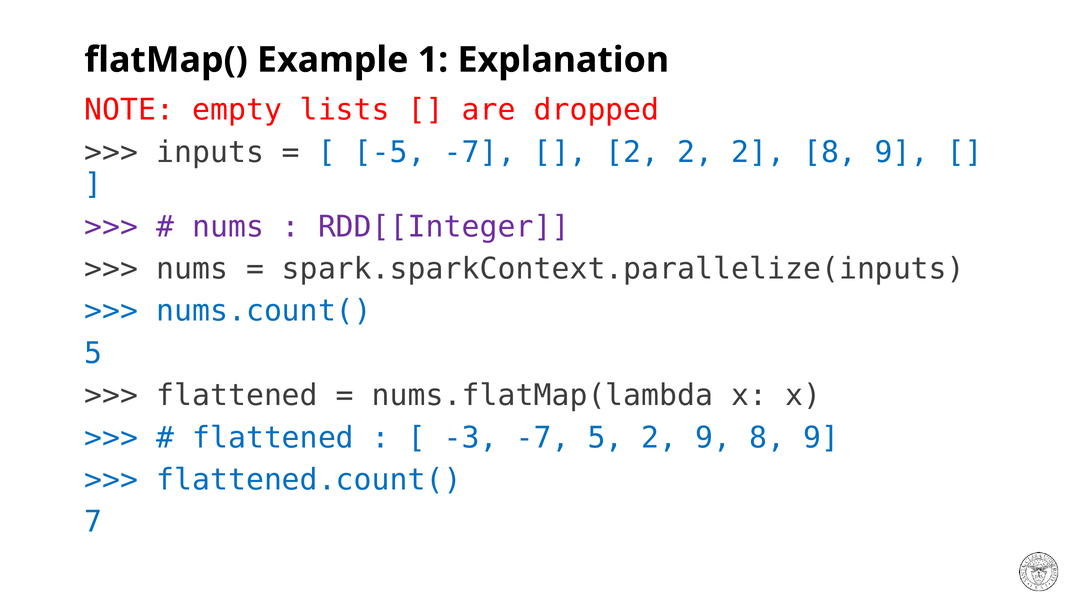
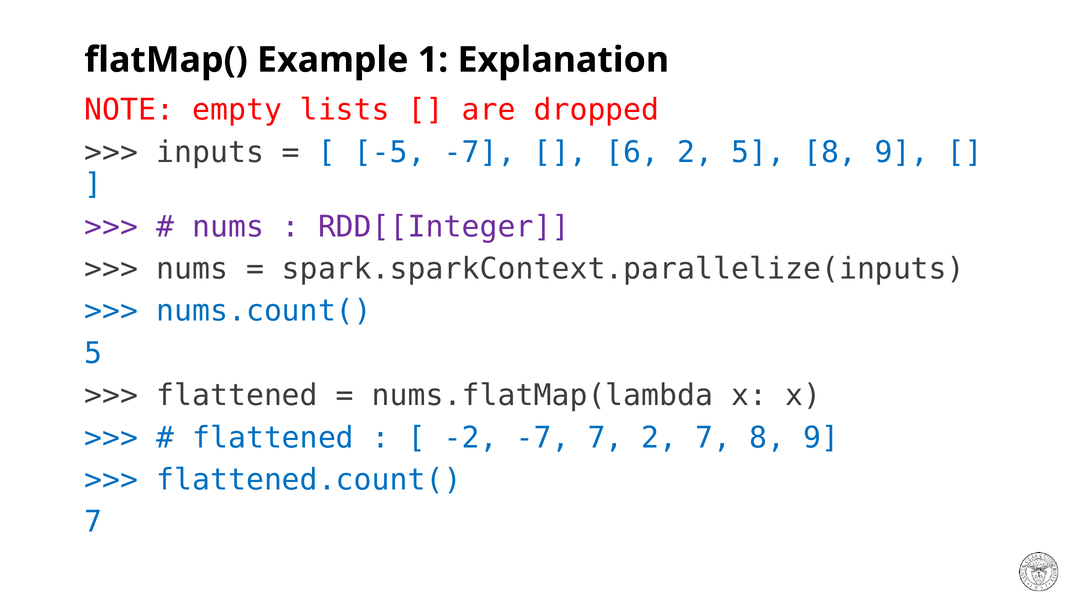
2 at (632, 152): 2 -> 6
2 at (758, 152): 2 -> 5
-3: -3 -> -2
-7 5: 5 -> 7
2 9: 9 -> 7
